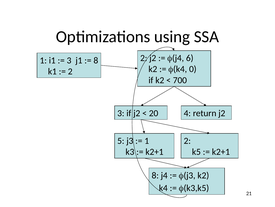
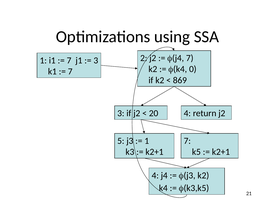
(j4 6: 6 -> 7
3 at (69, 60): 3 -> 7
8 at (96, 60): 8 -> 3
2 at (70, 71): 2 -> 7
700: 700 -> 869
2 at (187, 140): 2 -> 7
8 at (155, 175): 8 -> 4
